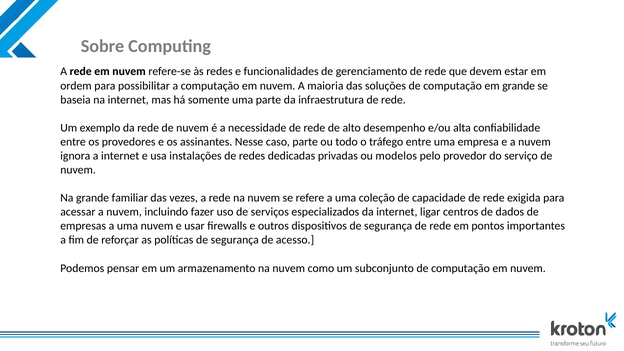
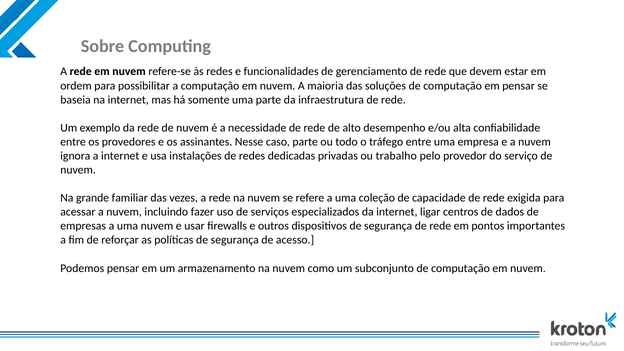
em grande: grande -> pensar
modelos: modelos -> trabalho
